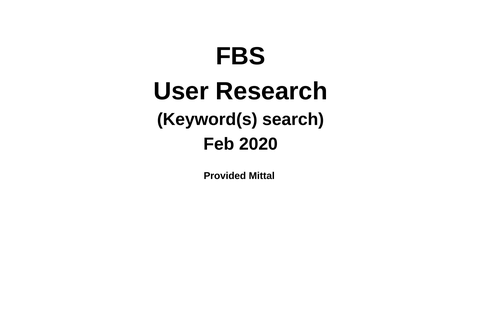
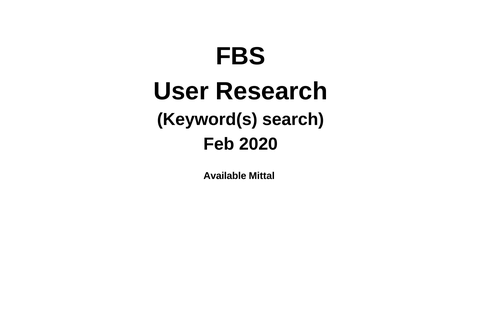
Provided: Provided -> Available
